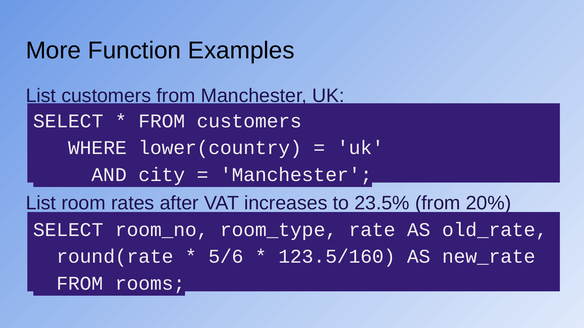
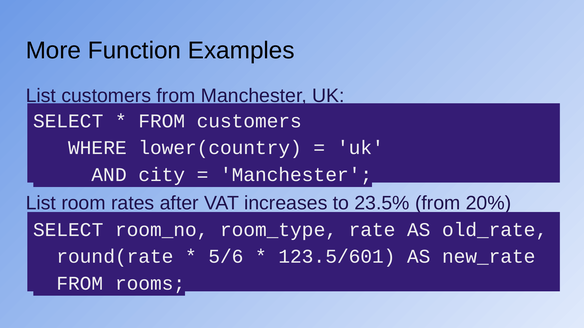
123.5/160: 123.5/160 -> 123.5/601
